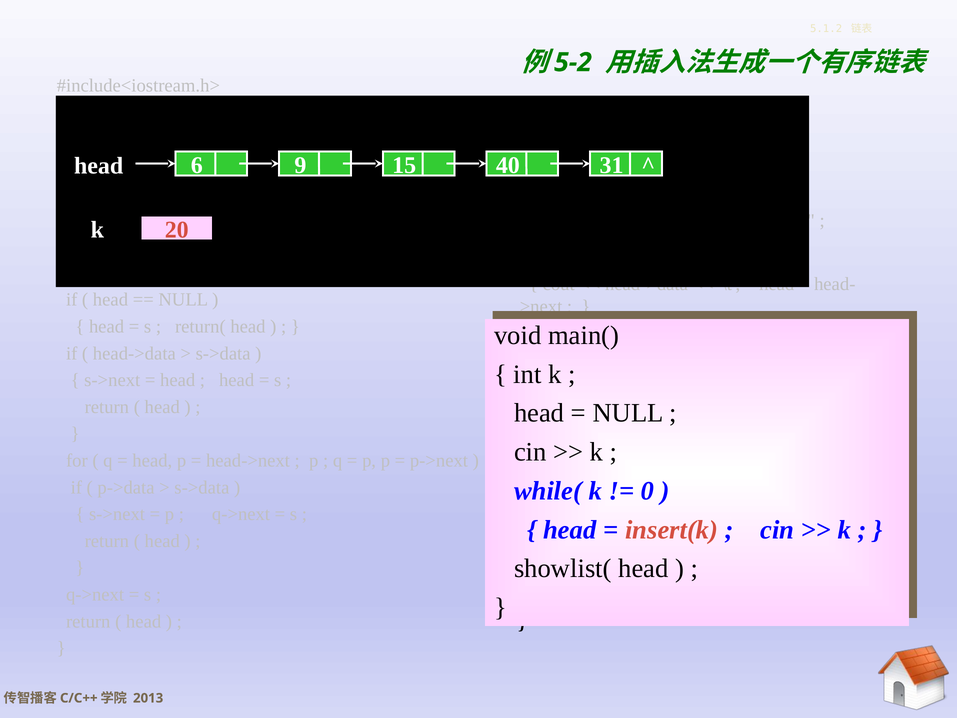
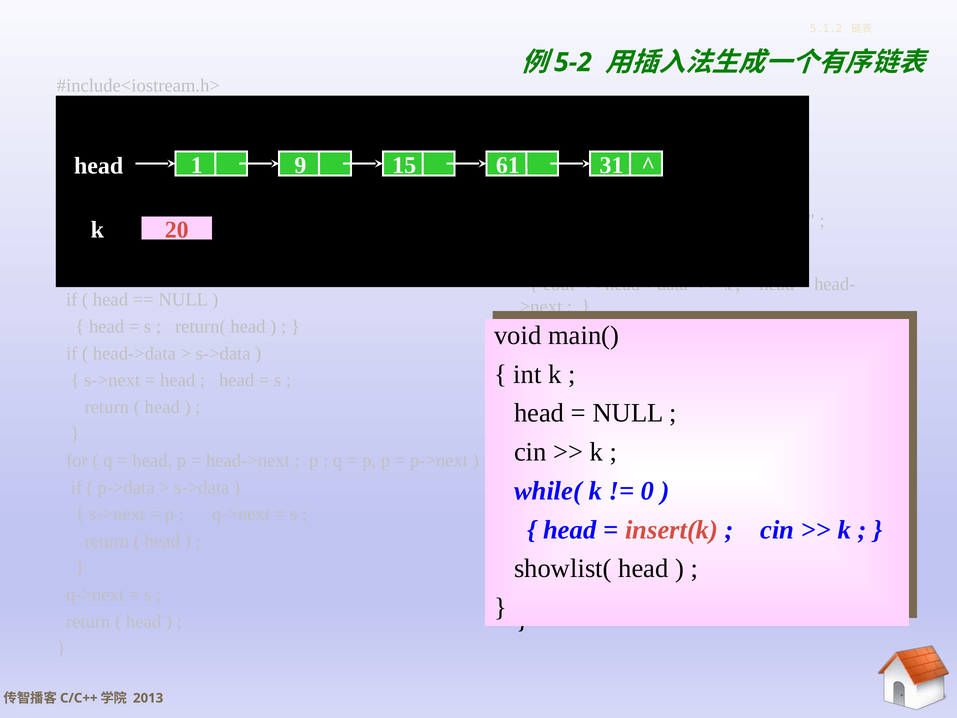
6: 6 -> 1
40: 40 -> 61
